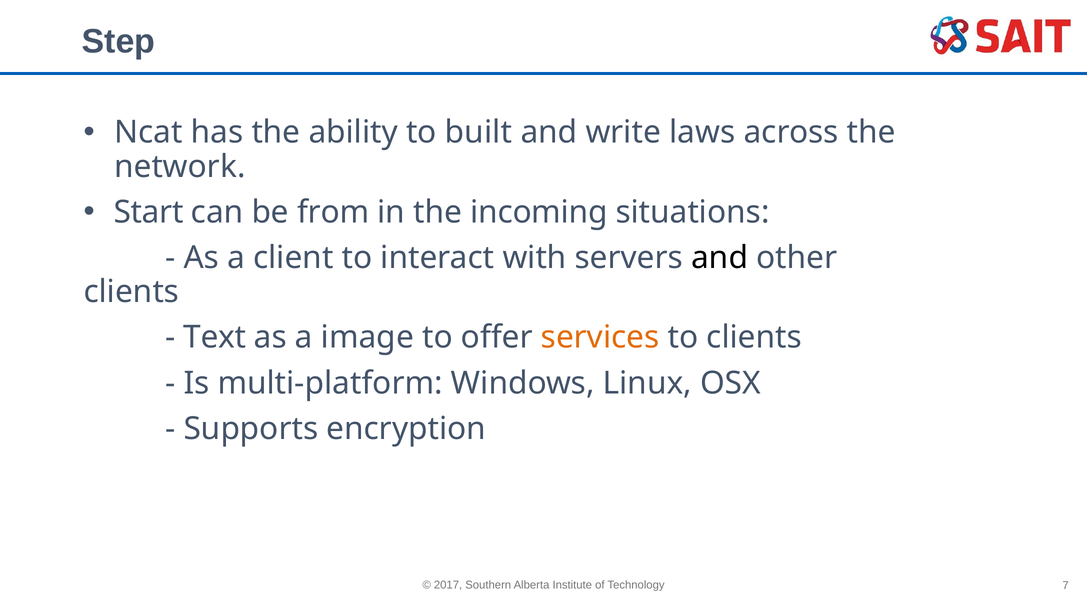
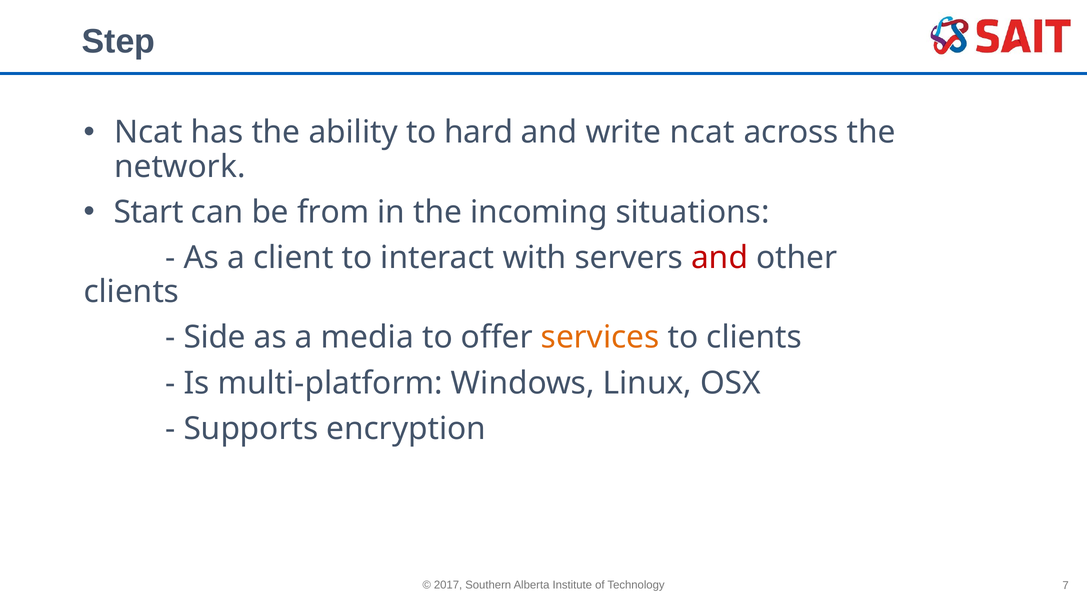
built: built -> hard
write laws: laws -> ncat
and at (720, 257) colour: black -> red
Text: Text -> Side
image: image -> media
